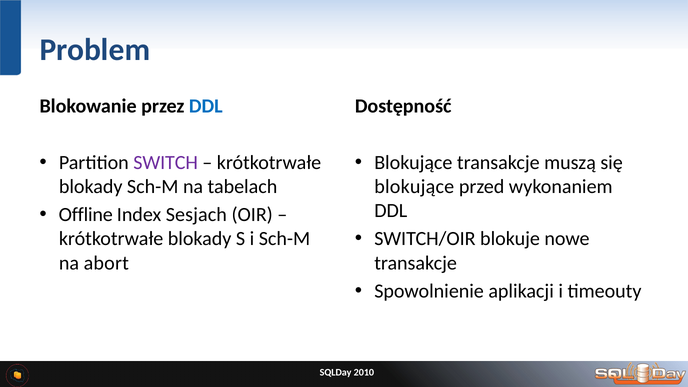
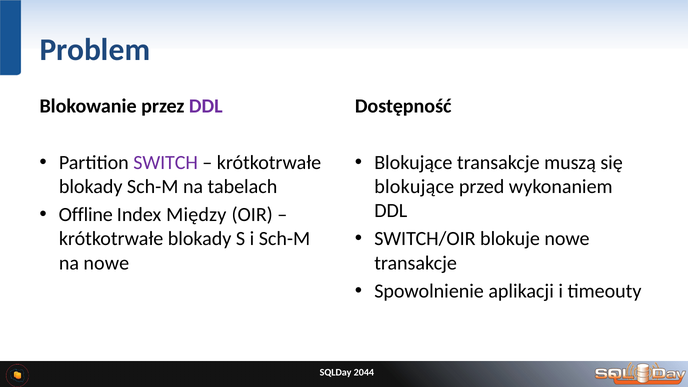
DDL at (206, 106) colour: blue -> purple
Sesjach: Sesjach -> Między
na abort: abort -> nowe
2010: 2010 -> 2044
